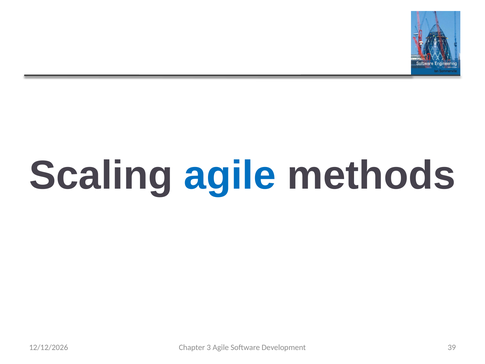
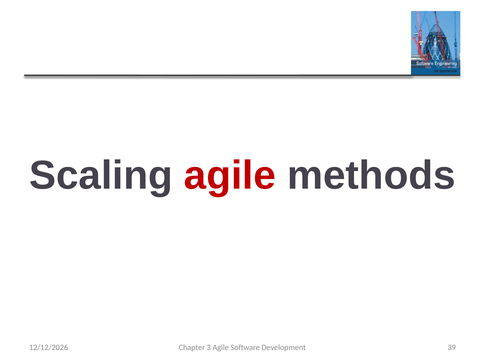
agile at (230, 175) colour: blue -> red
